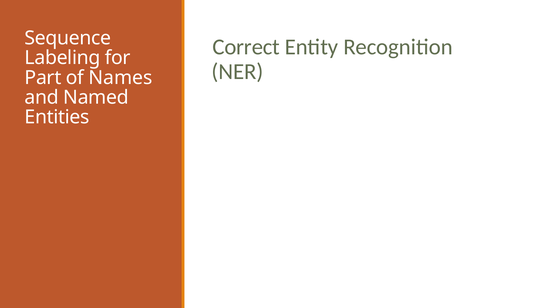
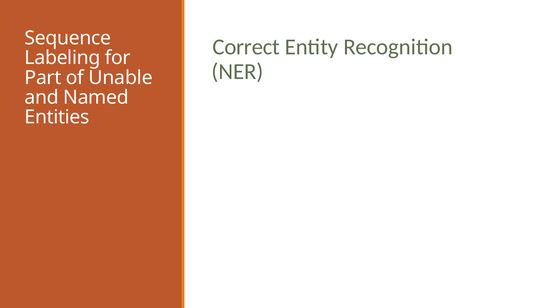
Names: Names -> Unable
